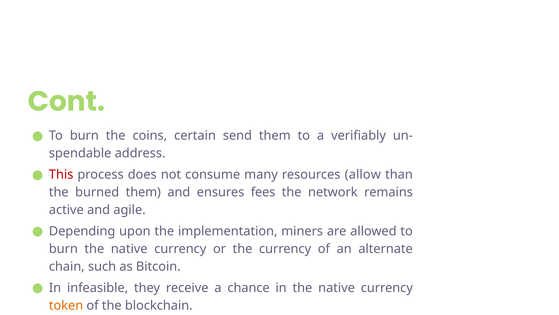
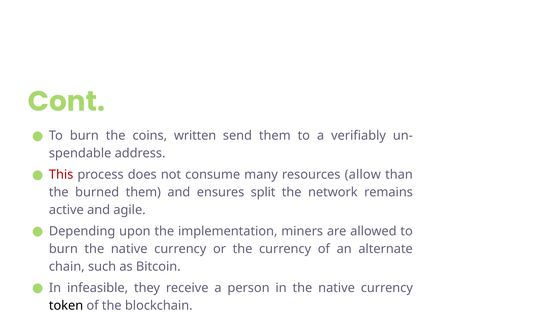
certain: certain -> written
fees: fees -> split
chance: chance -> person
token colour: orange -> black
